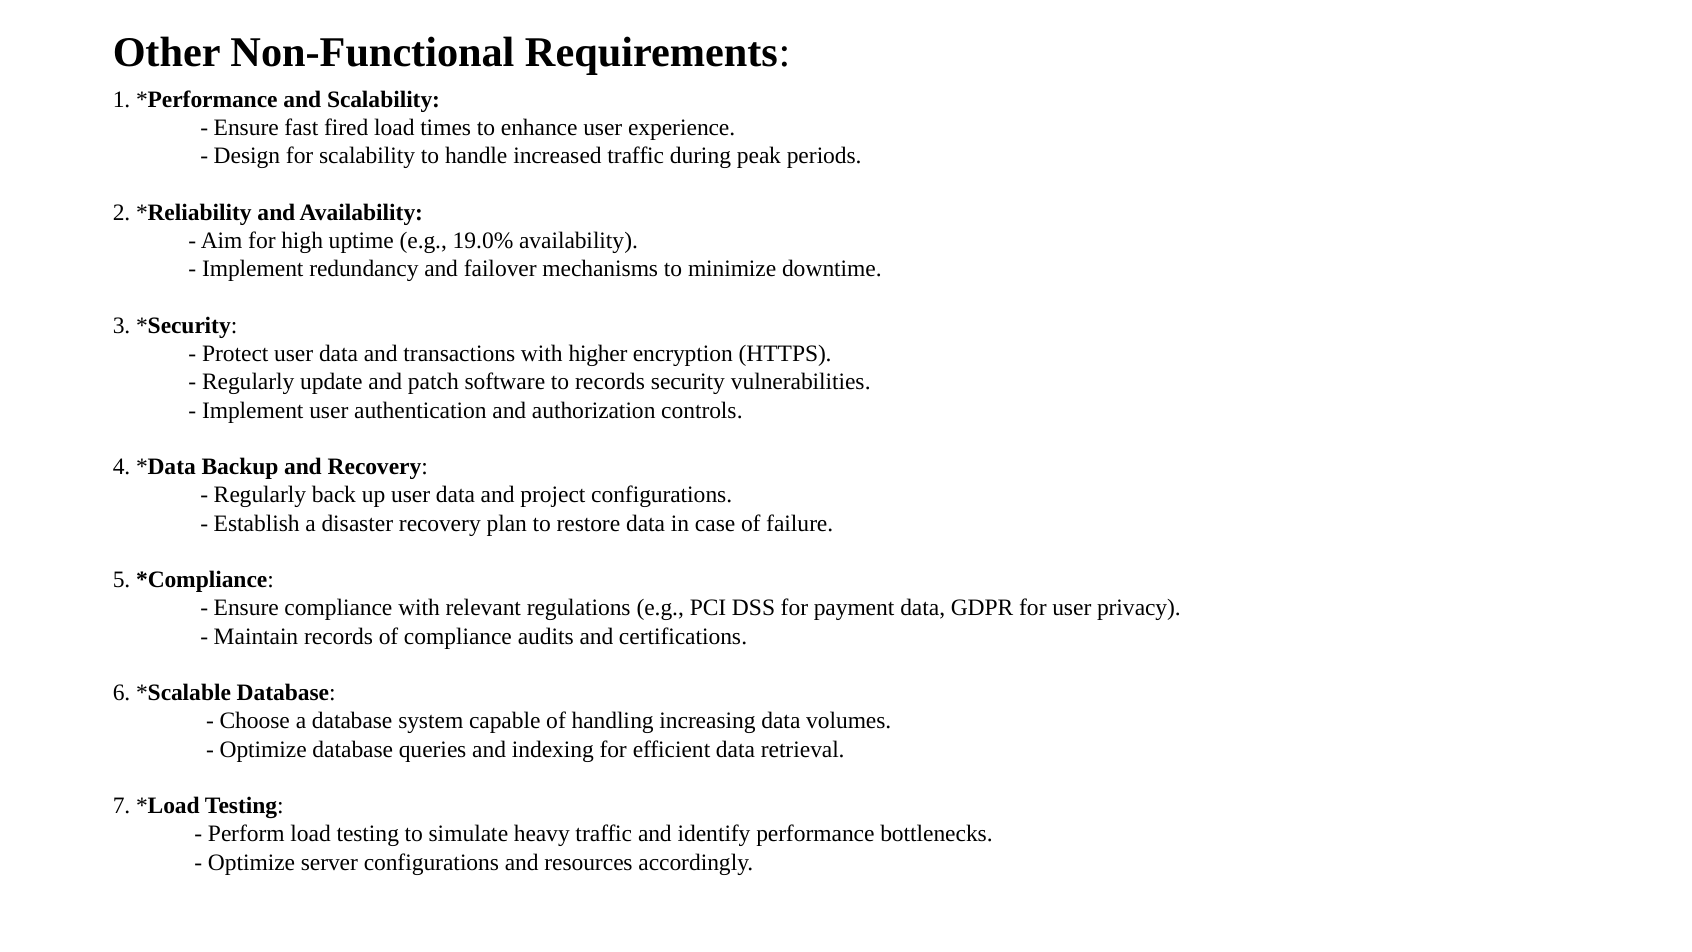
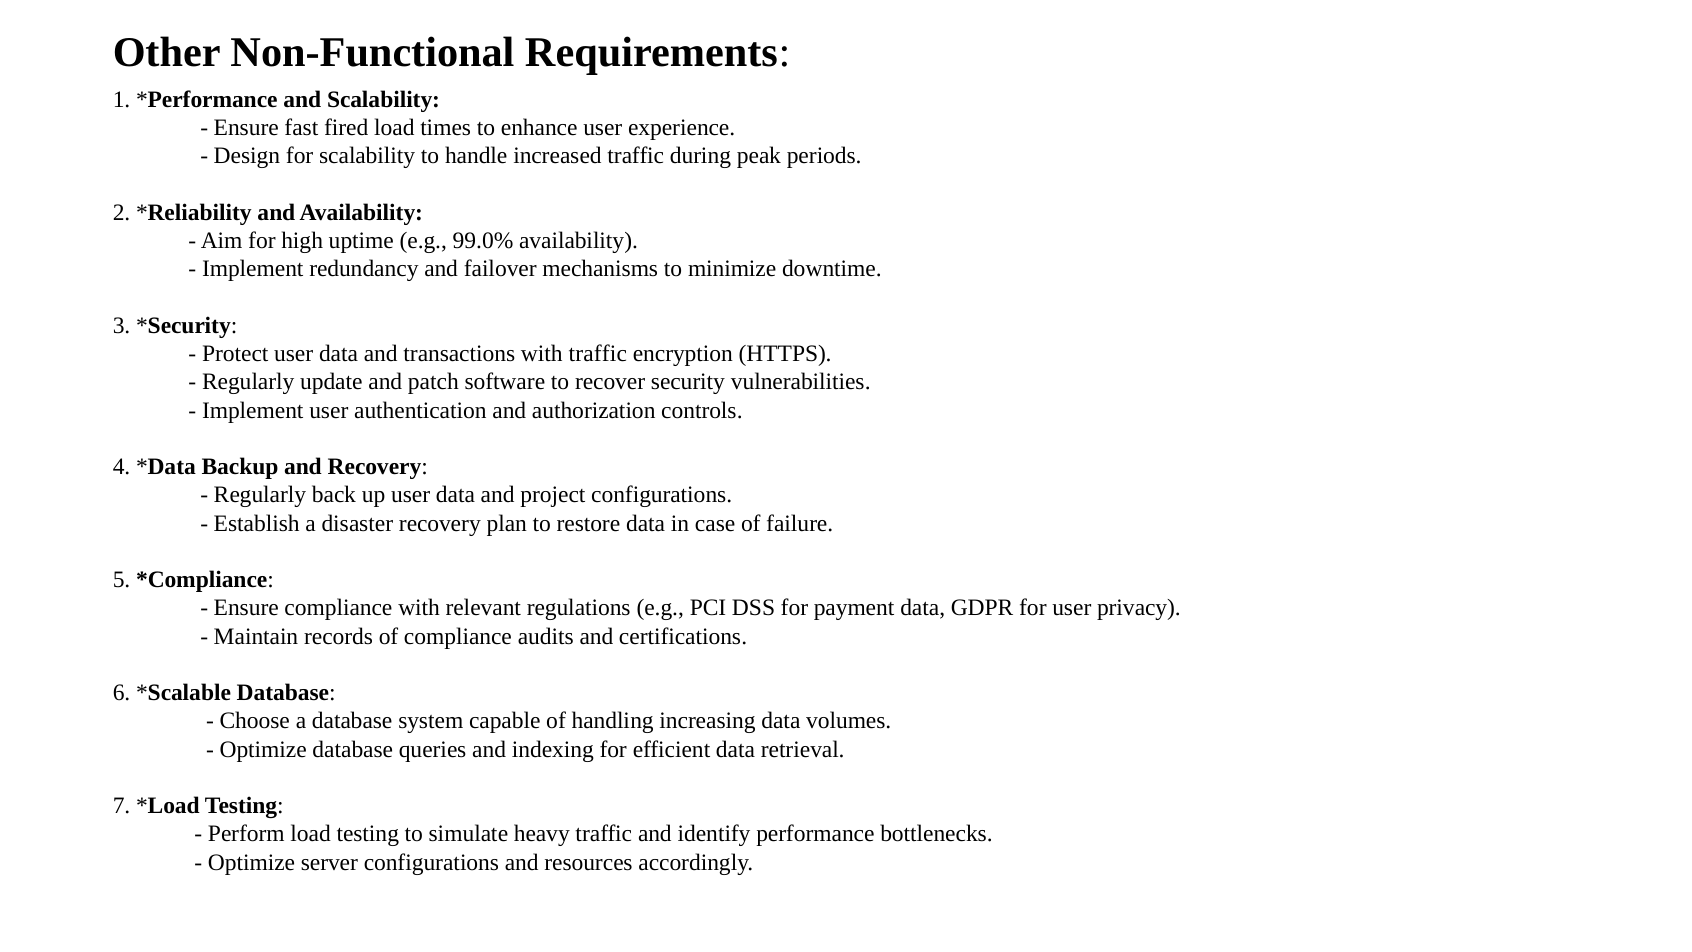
19.0%: 19.0% -> 99.0%
with higher: higher -> traffic
to records: records -> recover
